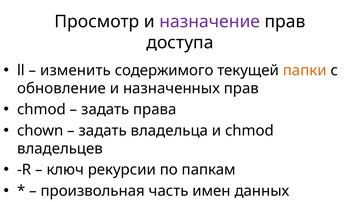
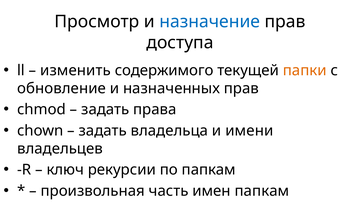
назначение colour: purple -> blue
и chmod: chmod -> имени
имен данных: данных -> папкам
